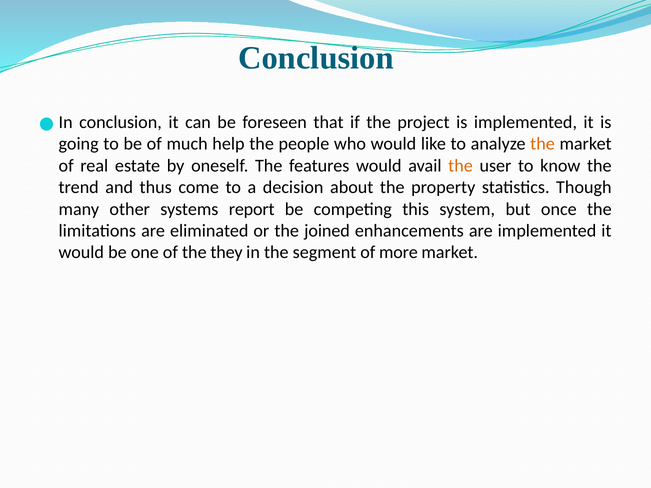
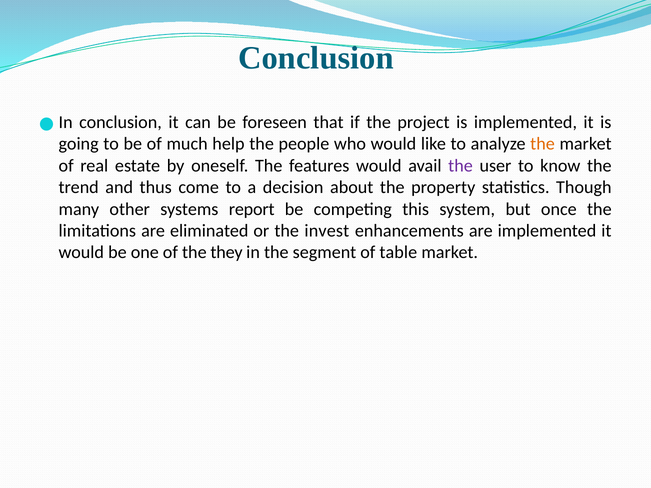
the at (461, 166) colour: orange -> purple
joined: joined -> invest
more: more -> table
